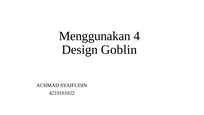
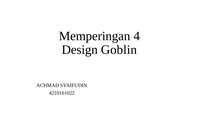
Menggunakan: Menggunakan -> Memperingan
